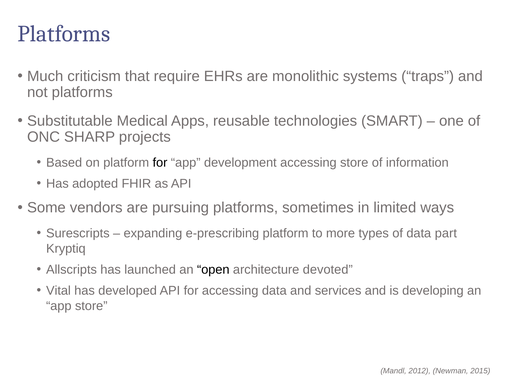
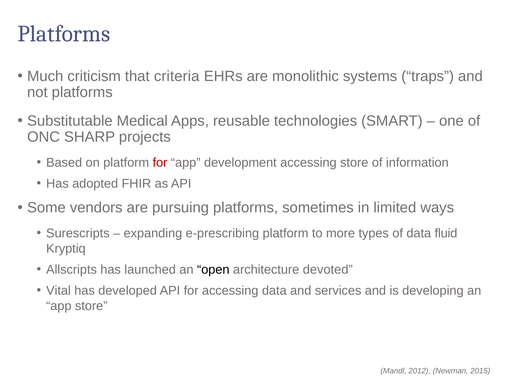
require: require -> criteria
for at (160, 162) colour: black -> red
part: part -> fluid
